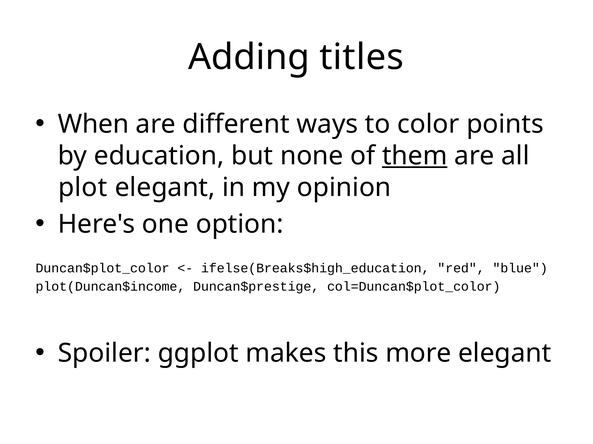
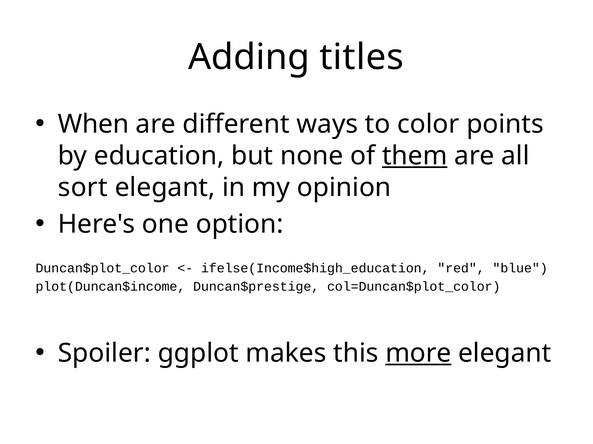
plot: plot -> sort
ifelse(Breaks$high_education: ifelse(Breaks$high_education -> ifelse(Income$high_education
more underline: none -> present
